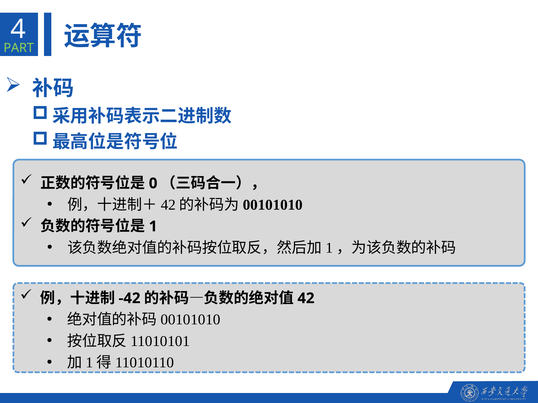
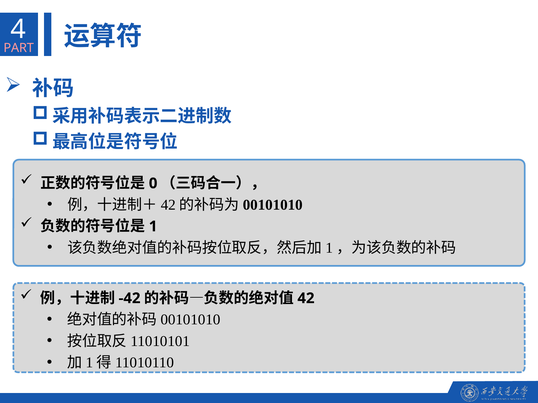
PART colour: light green -> pink
